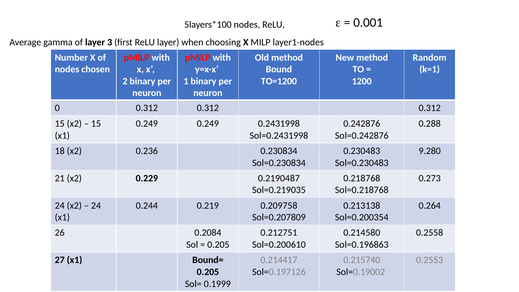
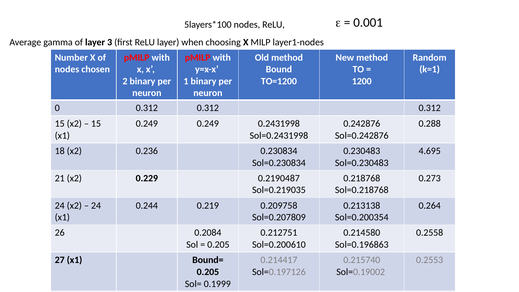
9.280: 9.280 -> 4.695
